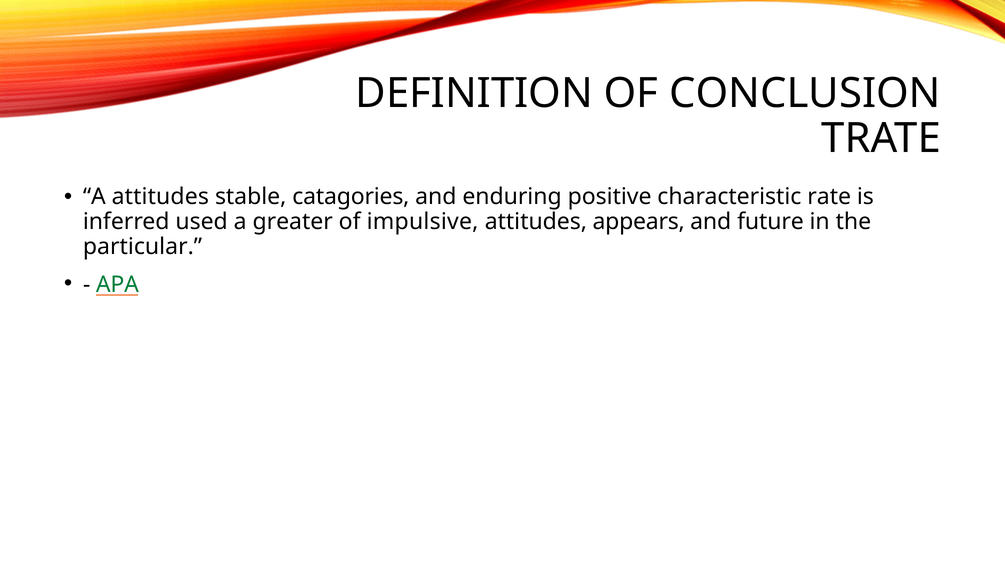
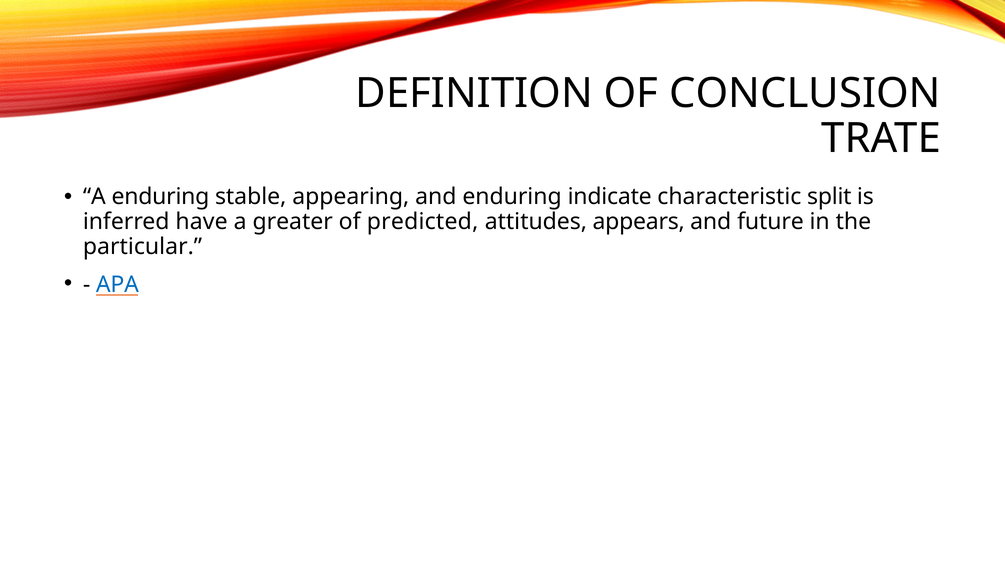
A attitudes: attitudes -> enduring
catagories: catagories -> appearing
positive: positive -> indicate
rate: rate -> split
used: used -> have
impulsive: impulsive -> predicted
APA colour: green -> blue
